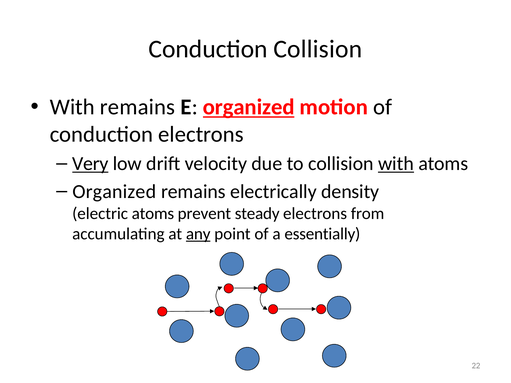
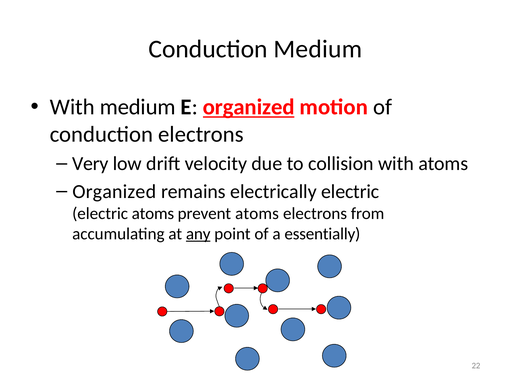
Conduction Collision: Collision -> Medium
With remains: remains -> medium
Very underline: present -> none
with at (396, 164) underline: present -> none
electrically density: density -> electric
prevent steady: steady -> atoms
